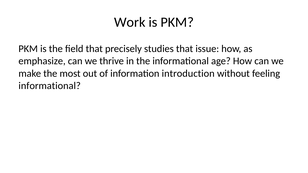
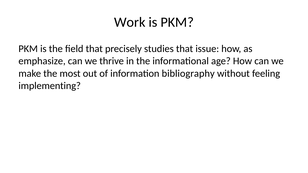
introduction: introduction -> bibliography
informational at (50, 86): informational -> implementing
